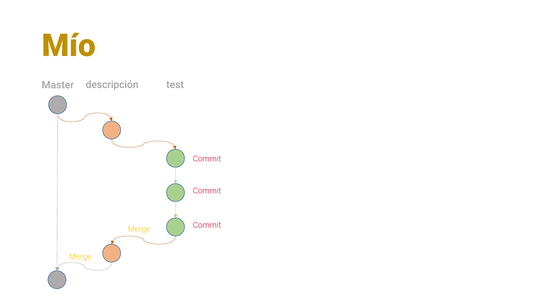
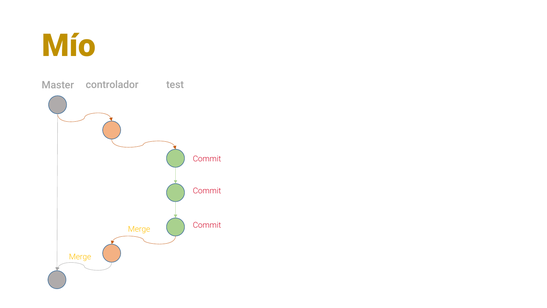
descripción: descripción -> controlador
